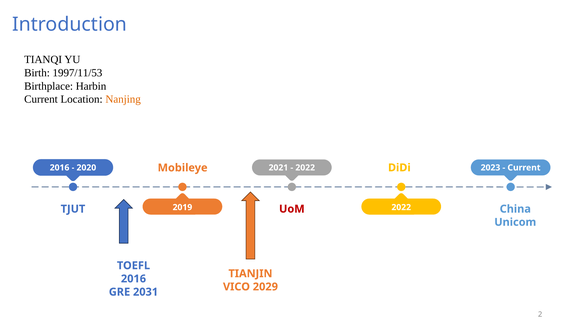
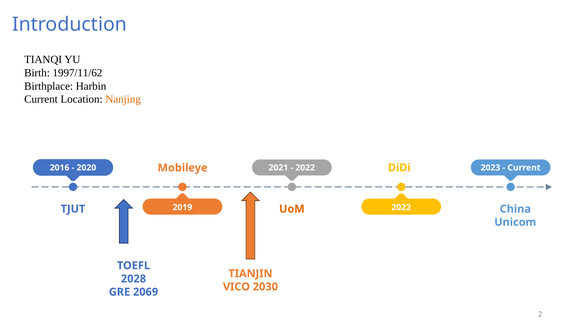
1997/11/53: 1997/11/53 -> 1997/11/62
UoM colour: red -> orange
2016 at (133, 279): 2016 -> 2028
2029: 2029 -> 2030
2031: 2031 -> 2069
